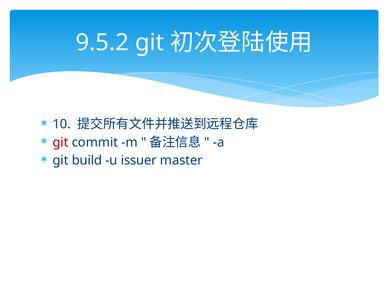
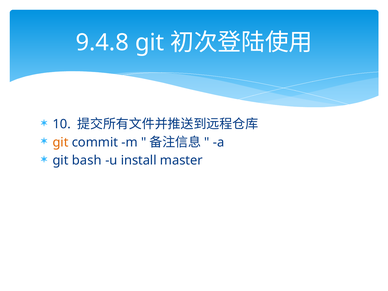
9.5.2: 9.5.2 -> 9.4.8
git at (60, 142) colour: red -> orange
build: build -> bash
issuer: issuer -> install
